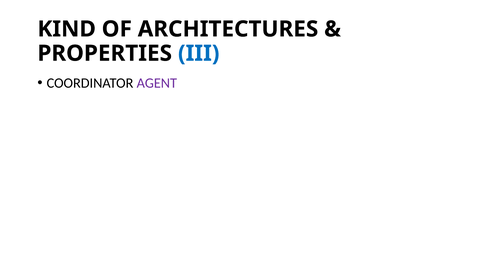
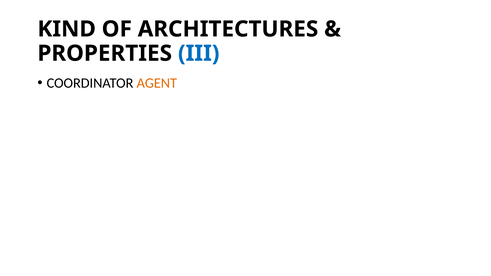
AGENT colour: purple -> orange
